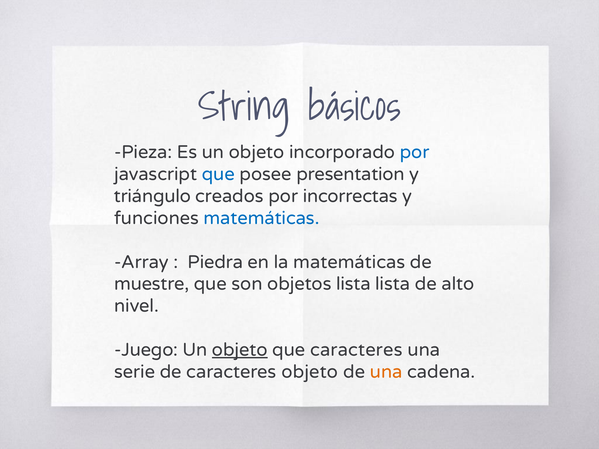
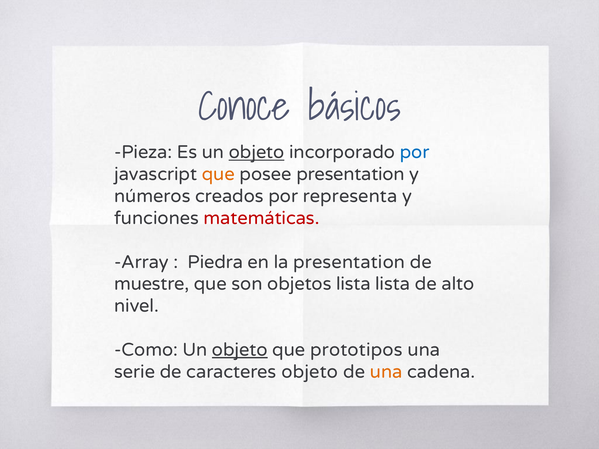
String: String -> Conoce
objeto at (257, 152) underline: none -> present
que at (218, 174) colour: blue -> orange
triángulo: triángulo -> números
incorrectas: incorrectas -> representa
matemáticas at (262, 218) colour: blue -> red
la matemáticas: matemáticas -> presentation
Juego: Juego -> Como
que caracteres: caracteres -> prototipos
